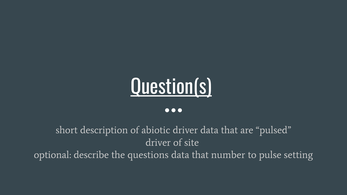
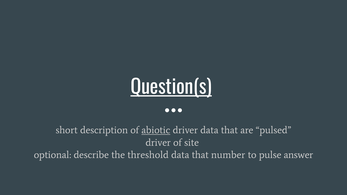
abiotic underline: none -> present
questions: questions -> threshold
setting: setting -> answer
